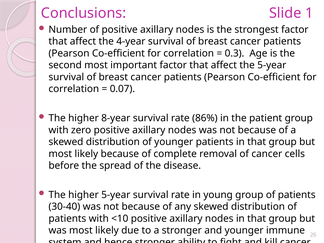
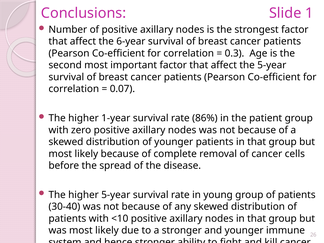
4-year: 4-year -> 6-year
8-year: 8-year -> 1-year
